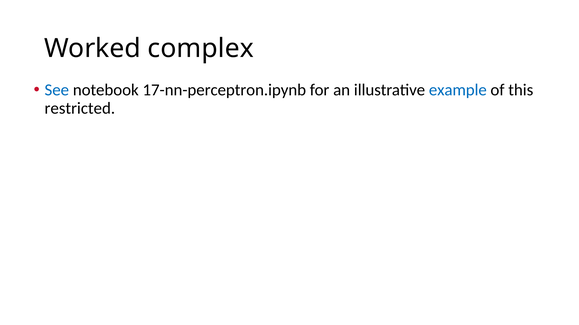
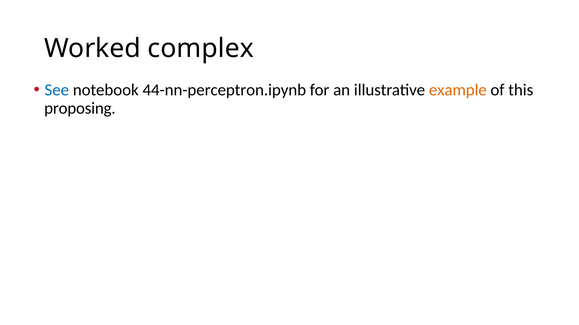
17-nn-perceptron.ipynb: 17-nn-perceptron.ipynb -> 44-nn-perceptron.ipynb
example colour: blue -> orange
restricted: restricted -> proposing
